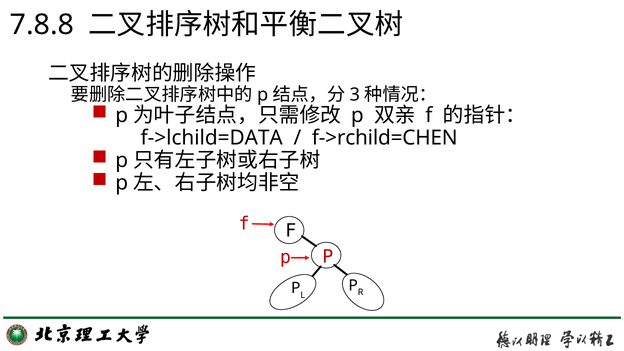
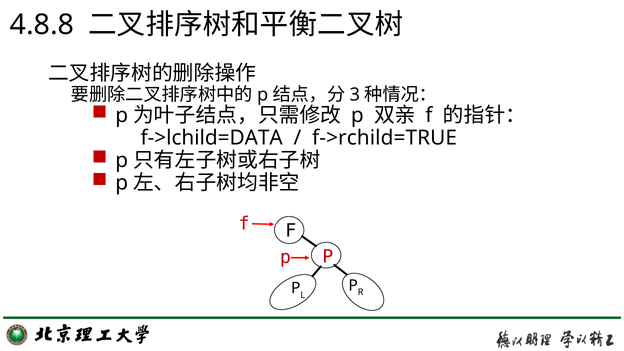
7.8.8: 7.8.8 -> 4.8.8
f->rchild=CHEN: f->rchild=CHEN -> f->rchild=TRUE
